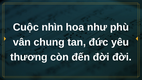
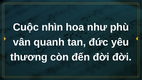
chung: chung -> quanh
